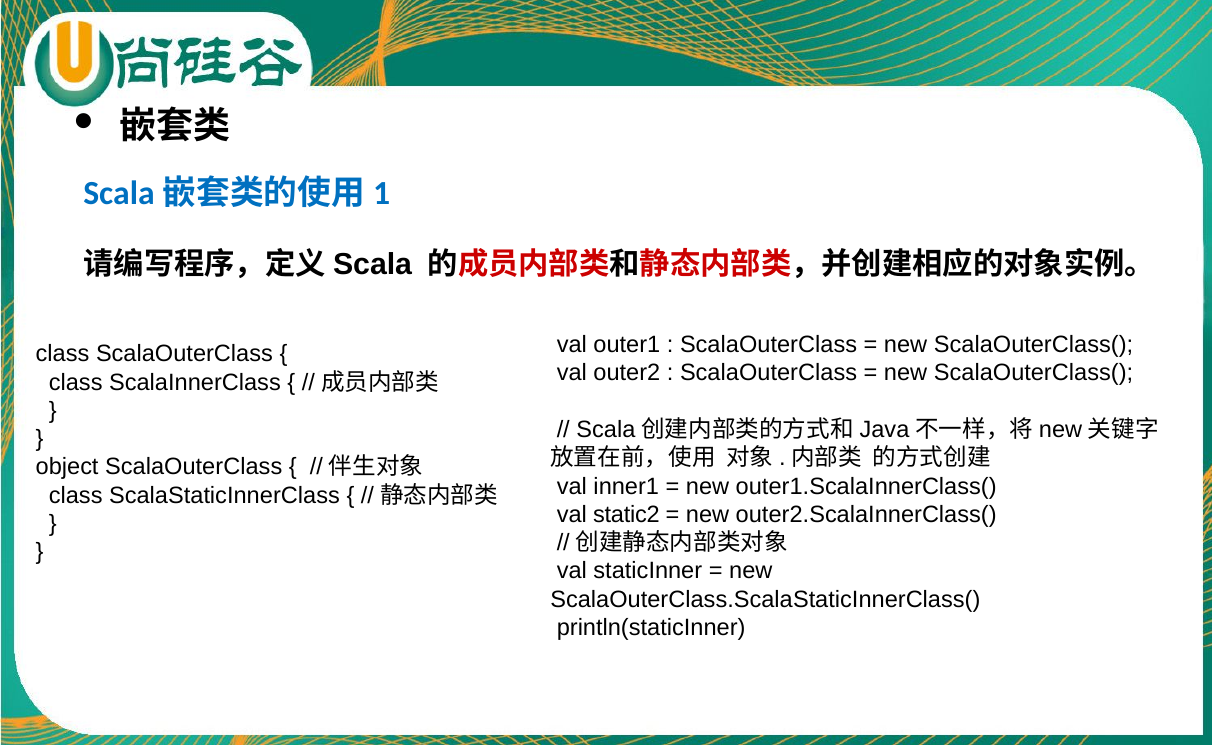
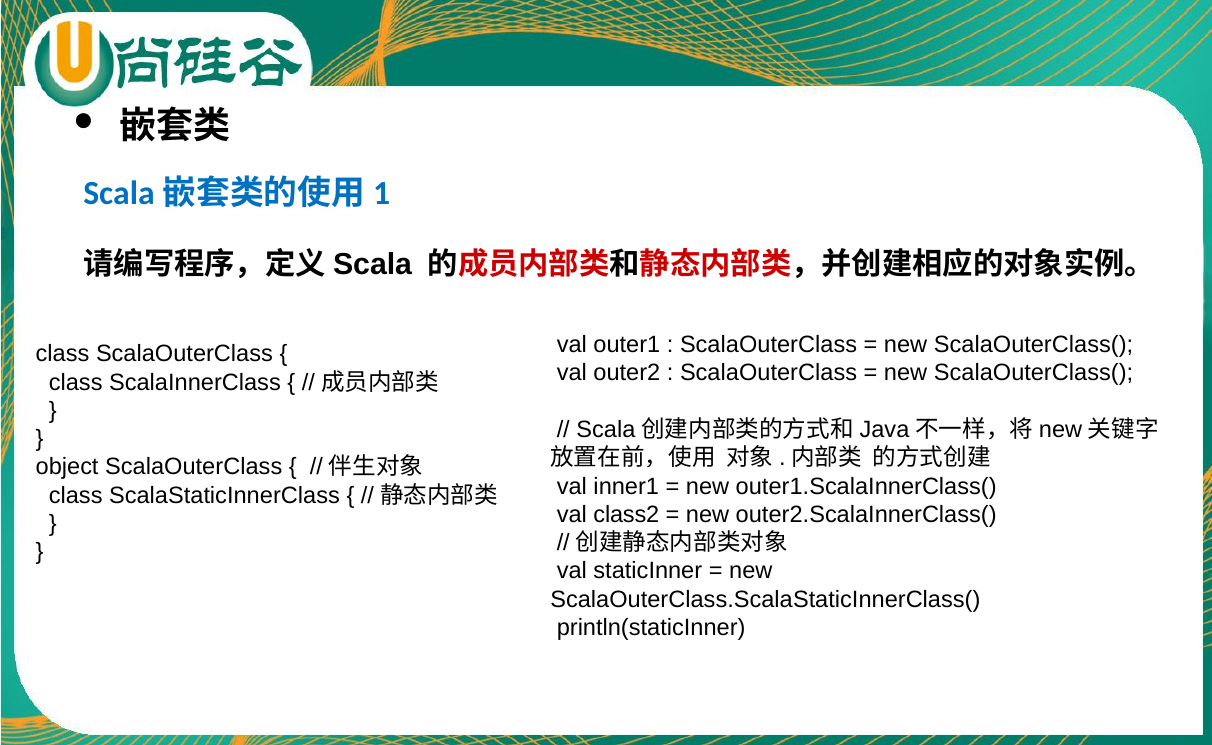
static2: static2 -> class2
